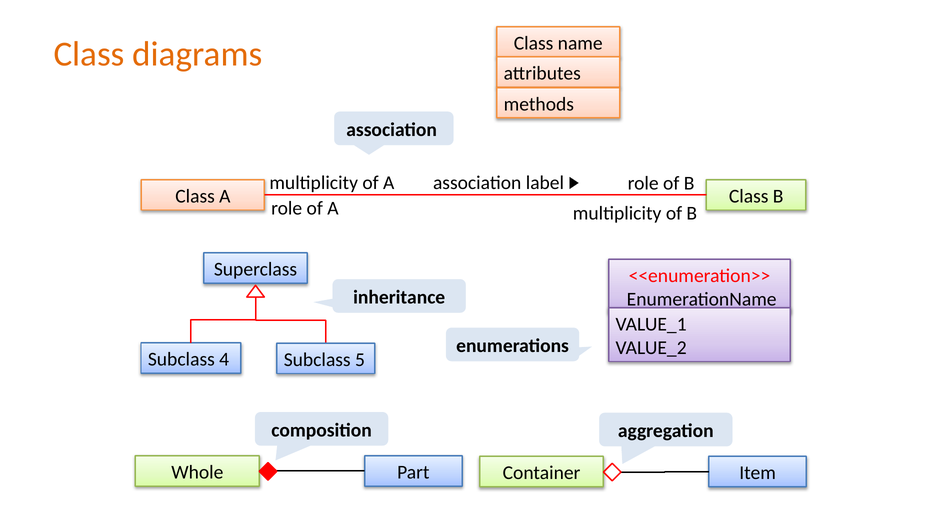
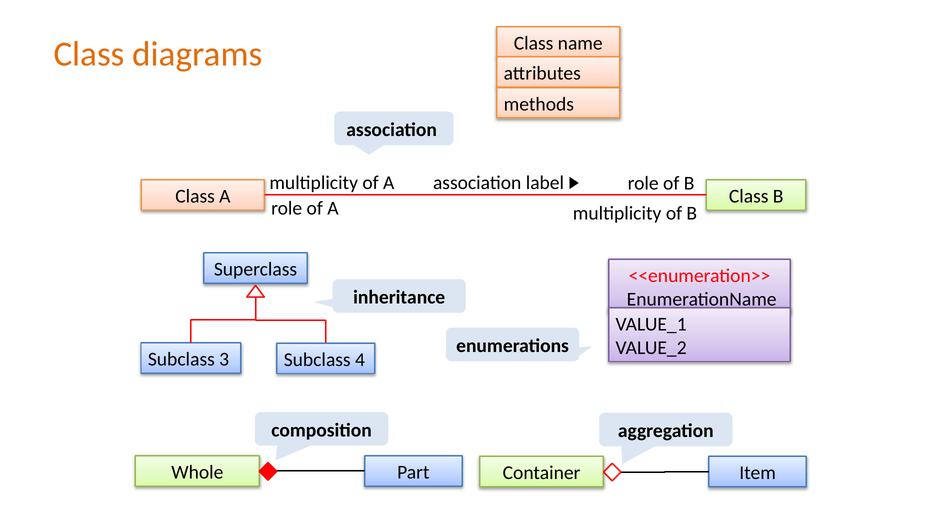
4: 4 -> 3
5: 5 -> 4
